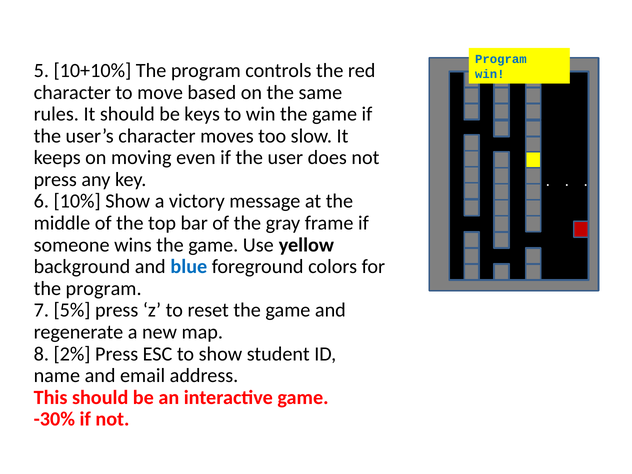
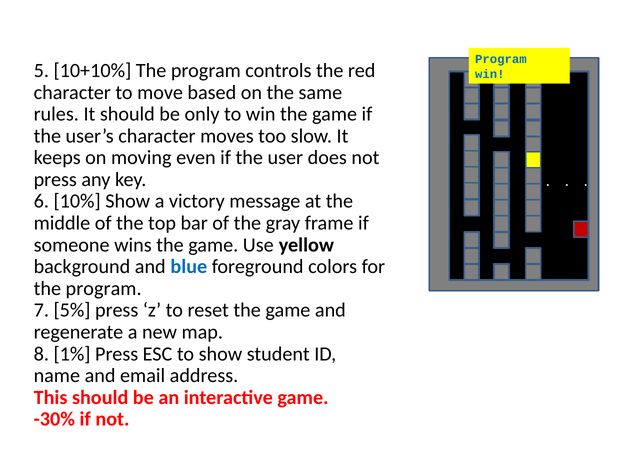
keys: keys -> only
2%: 2% -> 1%
